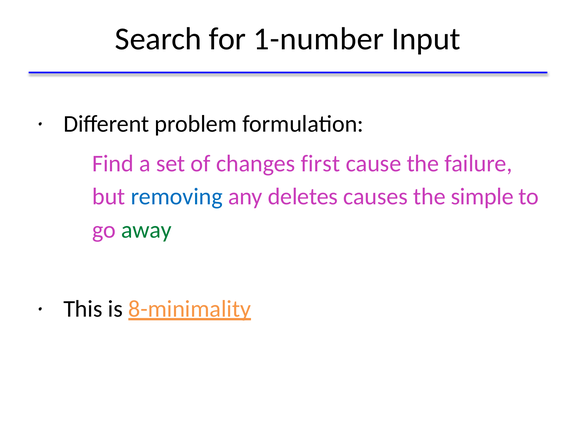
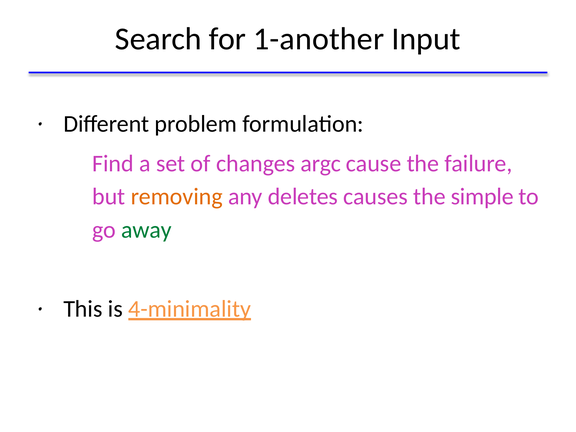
1-number: 1-number -> 1-another
first: first -> argc
removing colour: blue -> orange
8-minimality: 8-minimality -> 4-minimality
